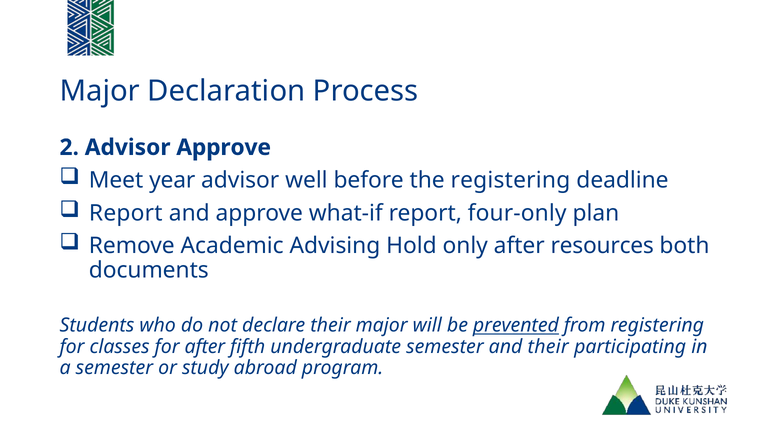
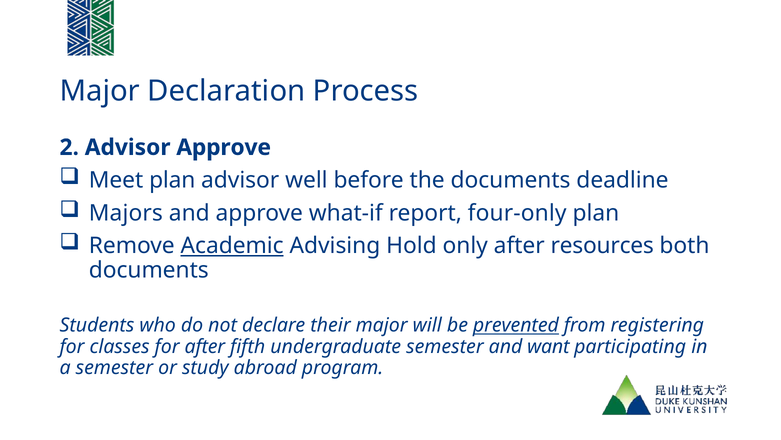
Meet year: year -> plan
the registering: registering -> documents
Report at (126, 213): Report -> Majors
Academic underline: none -> present
and their: their -> want
